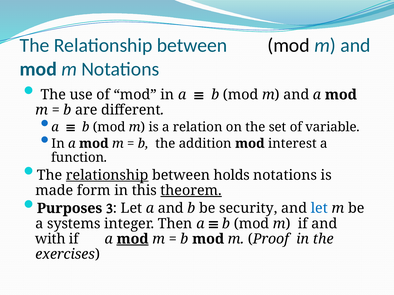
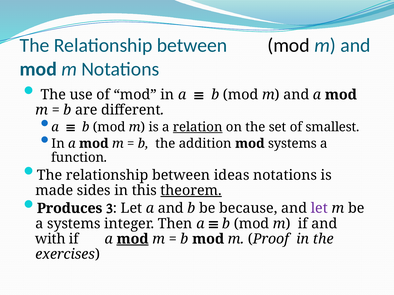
relation underline: none -> present
variable: variable -> smallest
mod interest: interest -> systems
relationship at (107, 175) underline: present -> none
holds: holds -> ideas
form: form -> sides
Purposes: Purposes -> Produces
security: security -> because
let at (319, 209) colour: blue -> purple
